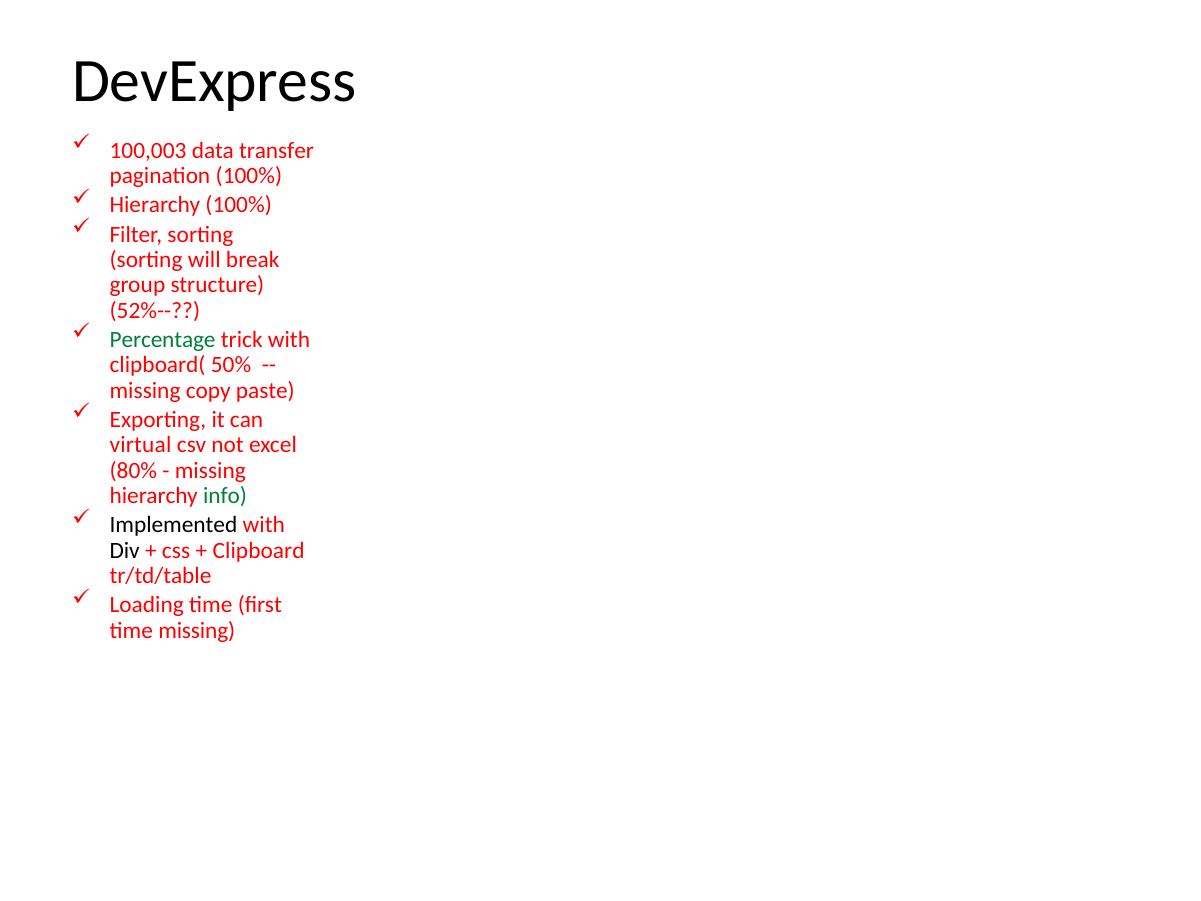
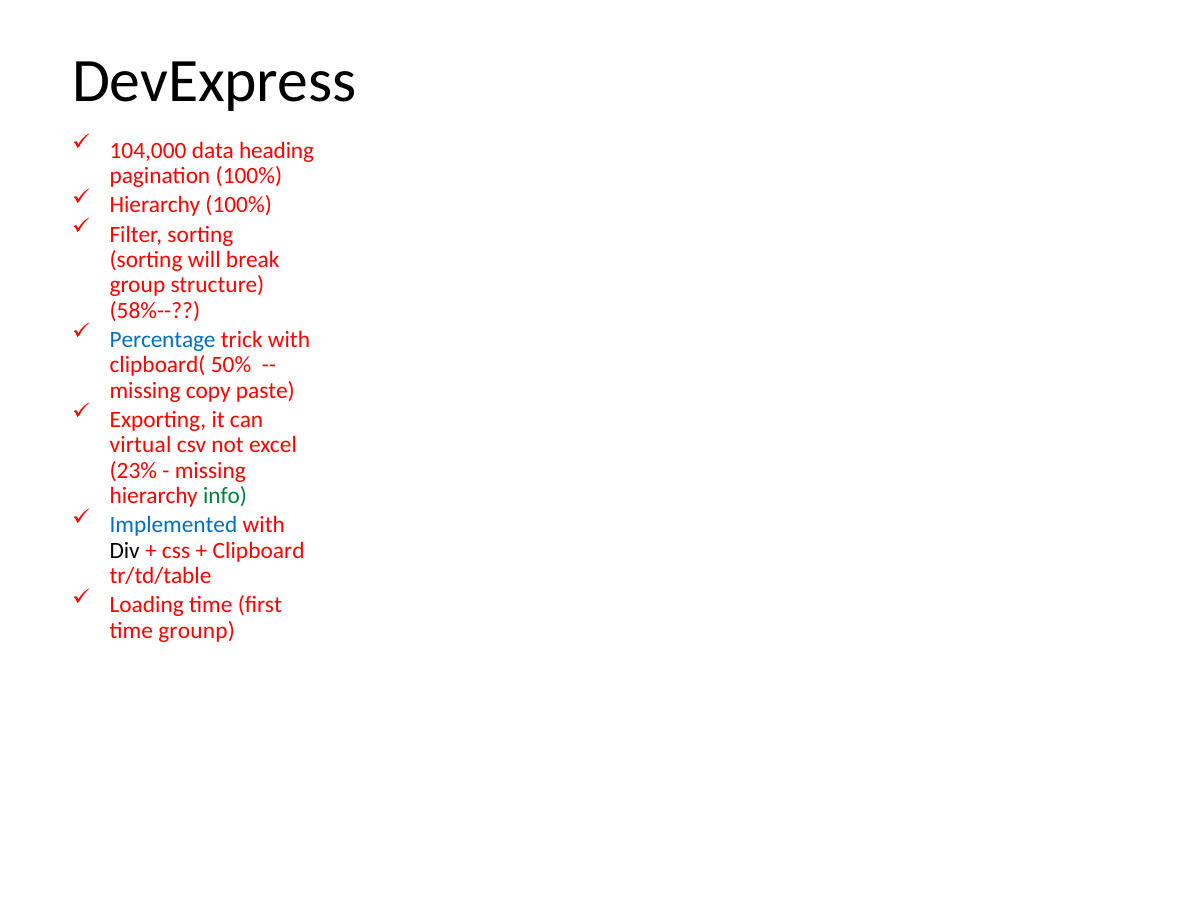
100,003: 100,003 -> 104,000
transfer: transfer -> heading
52%--: 52%-- -> 58%--
Percentage colour: green -> blue
80%: 80% -> 23%
Implemented colour: black -> blue
time missing: missing -> grounp
